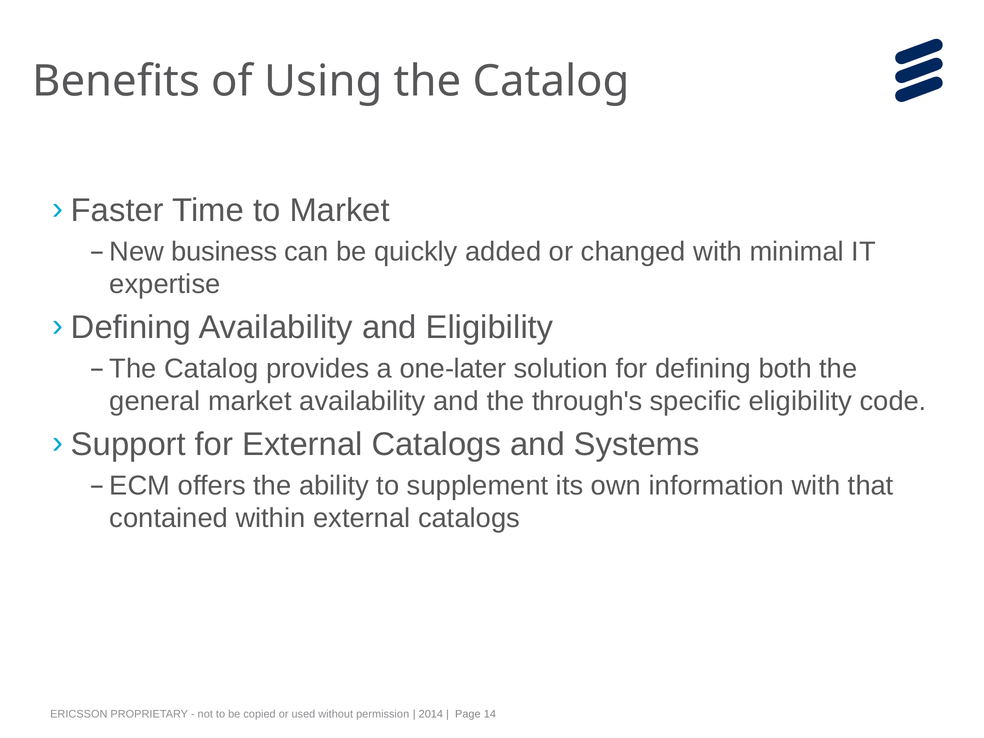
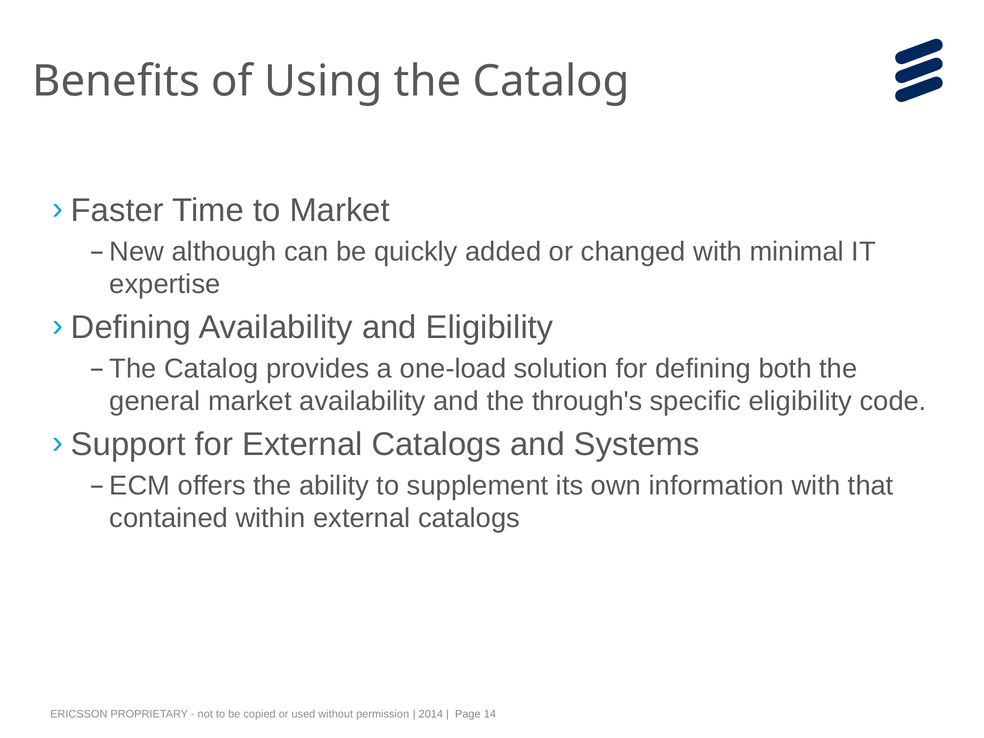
business: business -> although
one-later: one-later -> one-load
